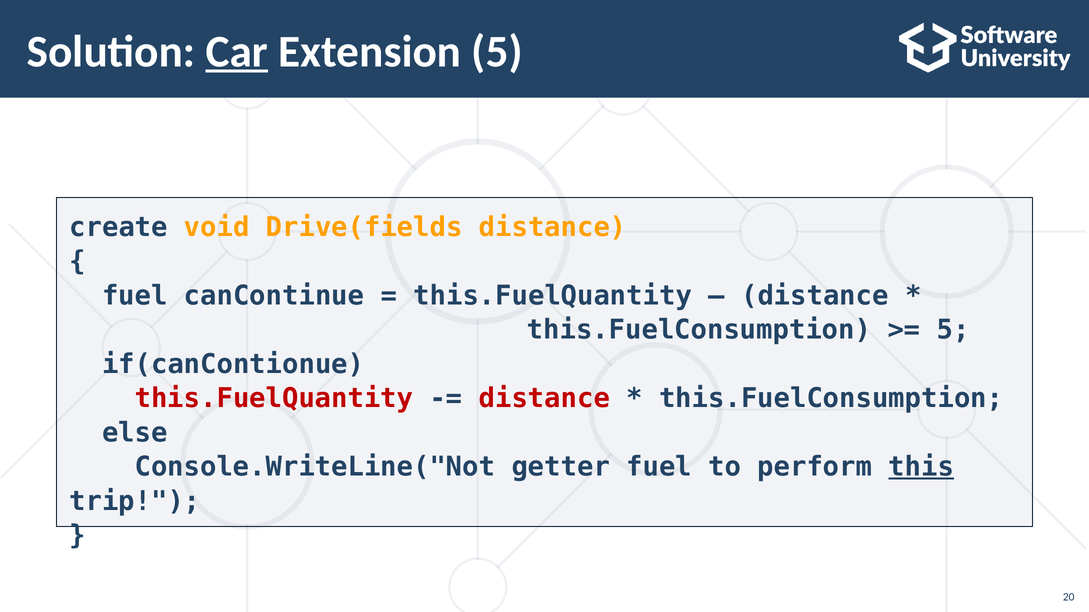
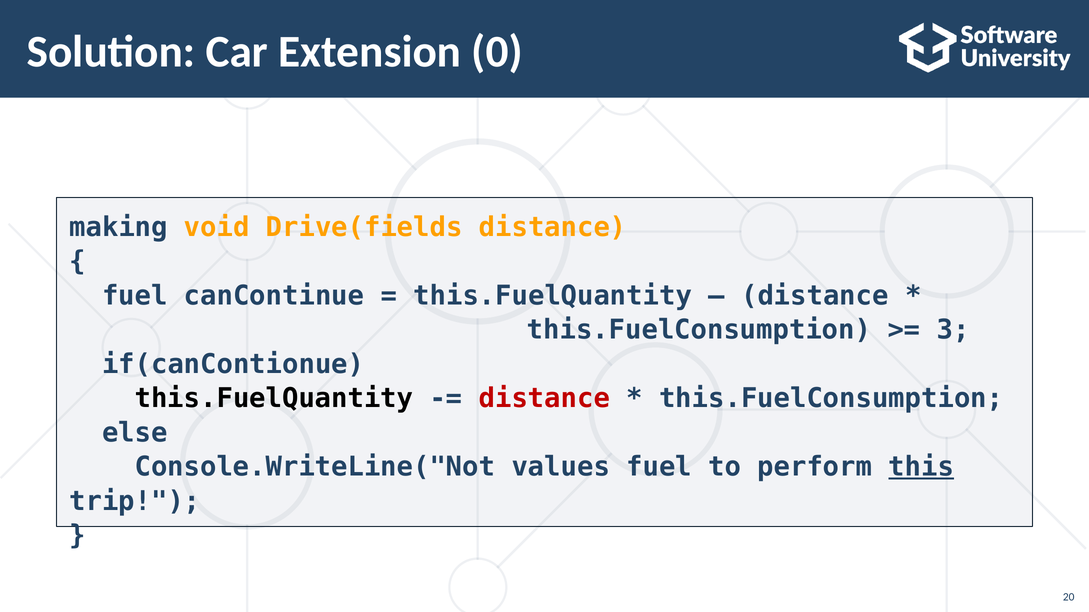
Car underline: present -> none
Extension 5: 5 -> 0
create: create -> making
5 at (953, 330): 5 -> 3
this.FuelQuantity at (274, 399) colour: red -> black
getter: getter -> values
